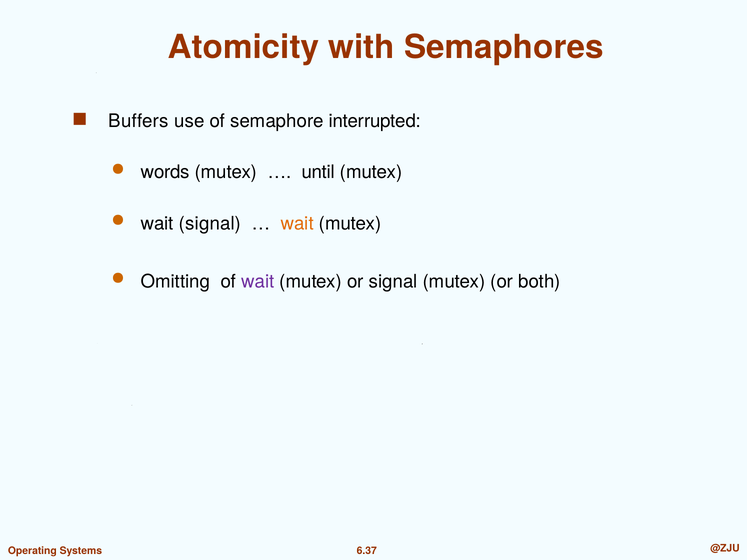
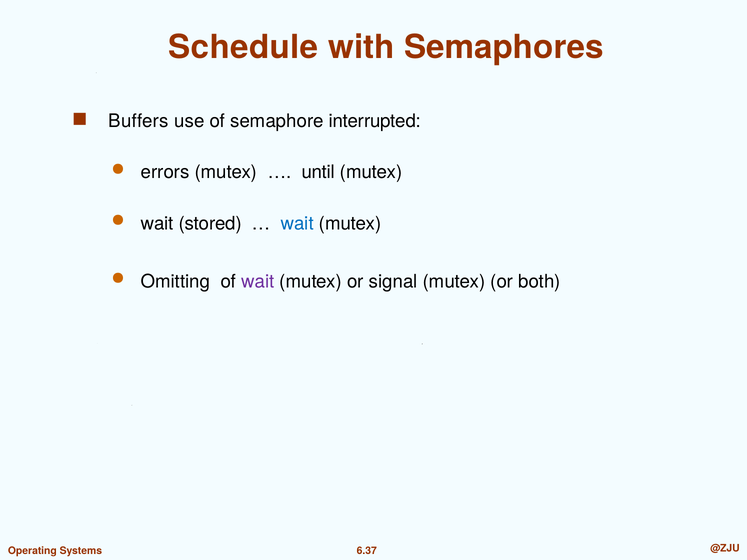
Atomicity: Atomicity -> Schedule
words: words -> errors
wait signal: signal -> stored
wait at (297, 224) colour: orange -> blue
